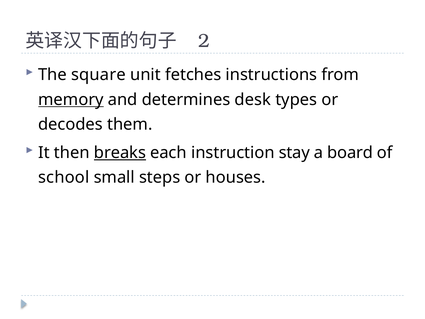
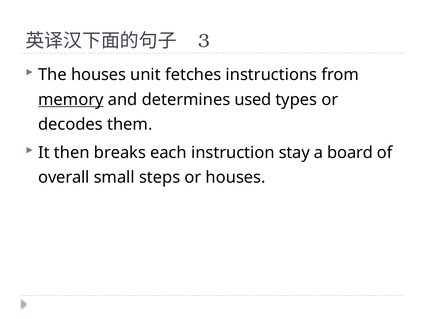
2: 2 -> 3
The square: square -> houses
desk: desk -> used
breaks underline: present -> none
school: school -> overall
